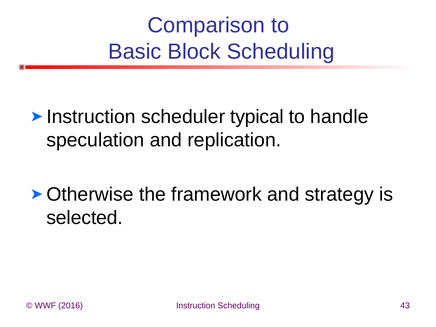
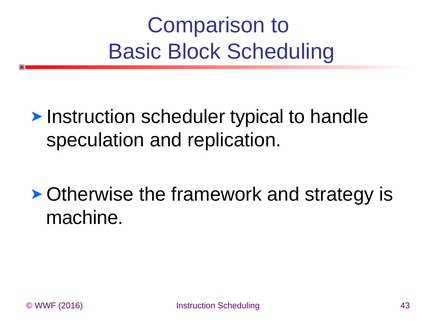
selected: selected -> machine
